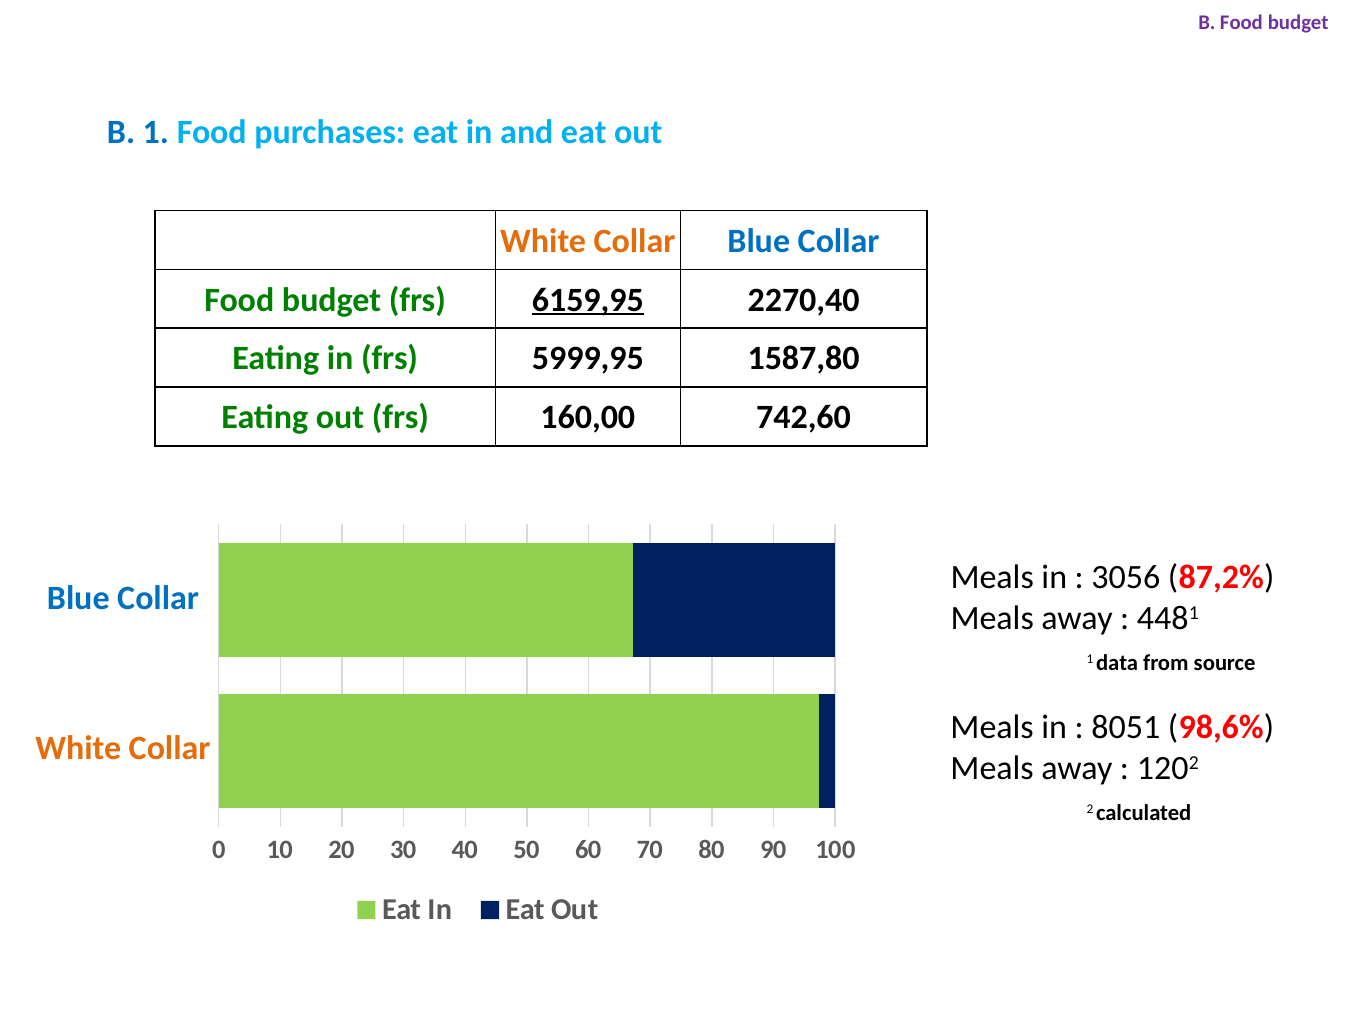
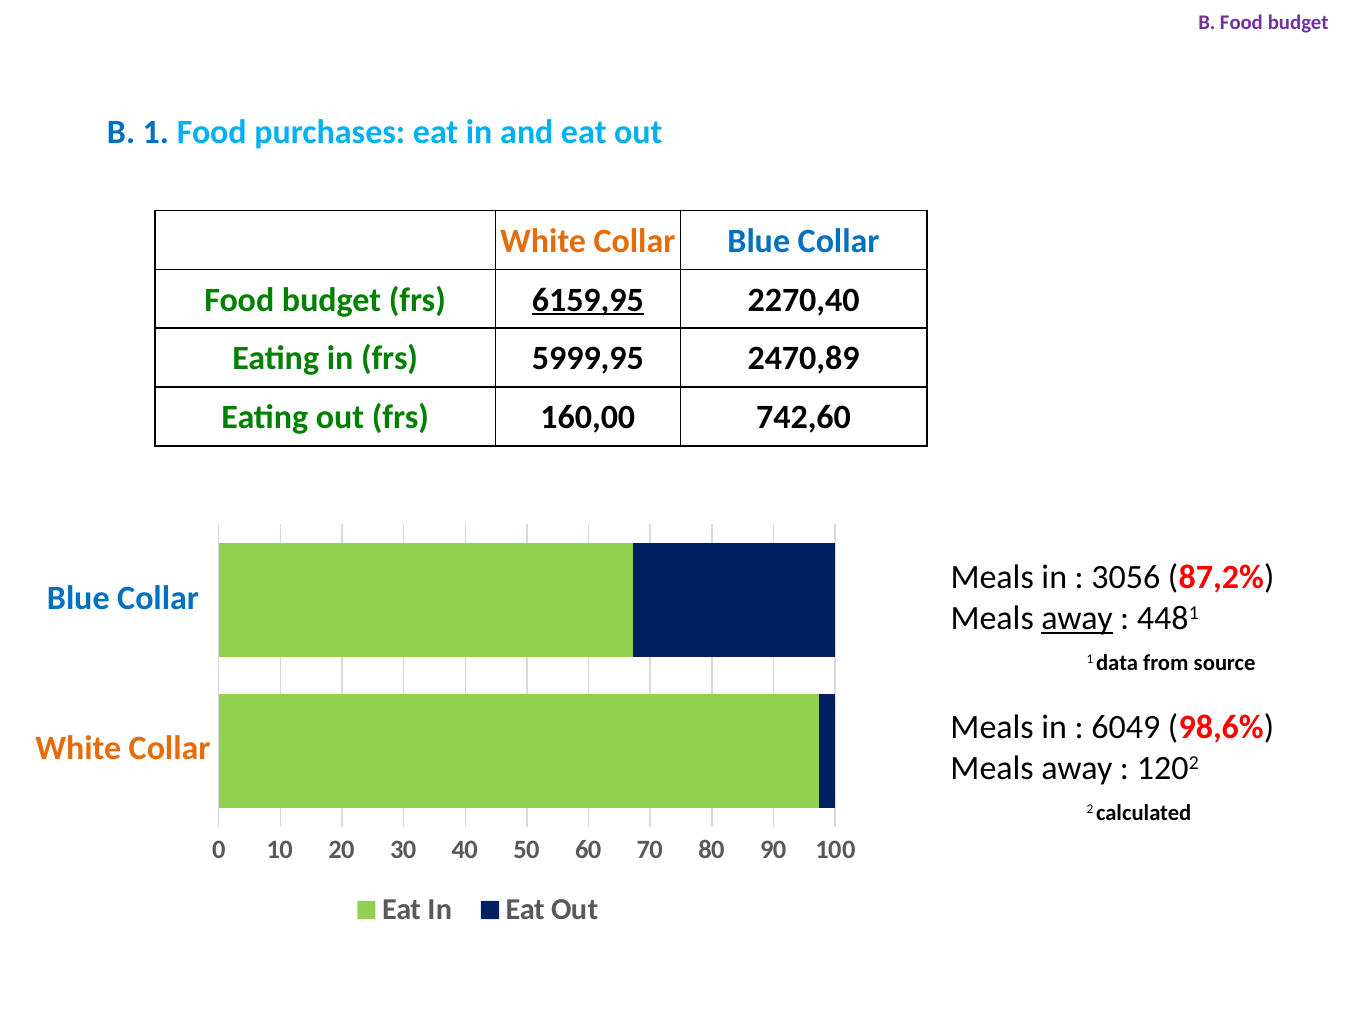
1587,80: 1587,80 -> 2470,89
away at (1077, 618) underline: none -> present
8051: 8051 -> 6049
